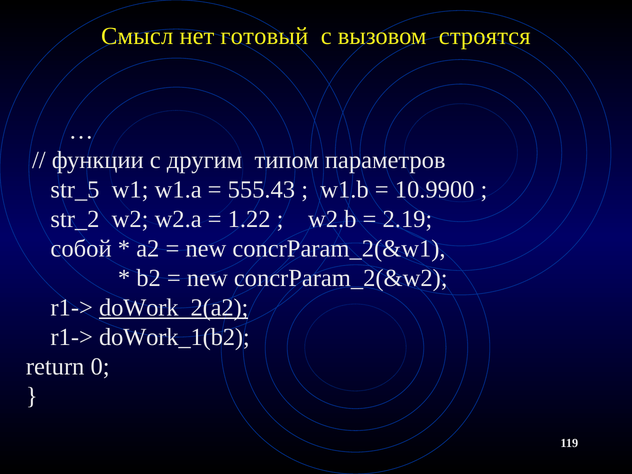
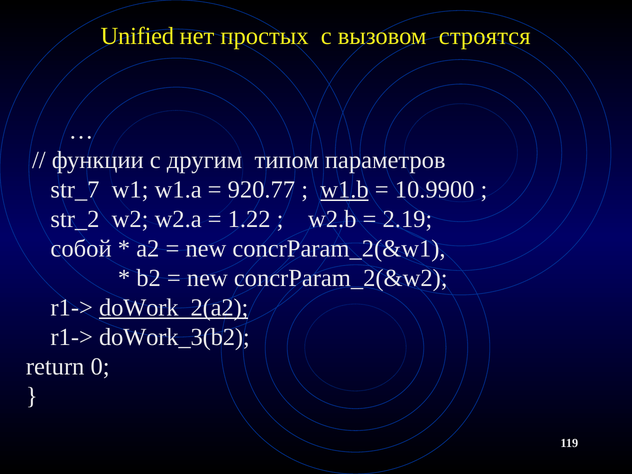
Смысл: Смысл -> Unified
готовый: готовый -> простых
str_5: str_5 -> str_7
555.43: 555.43 -> 920.77
w1.b underline: none -> present
doWork_1(b2: doWork_1(b2 -> doWork_3(b2
